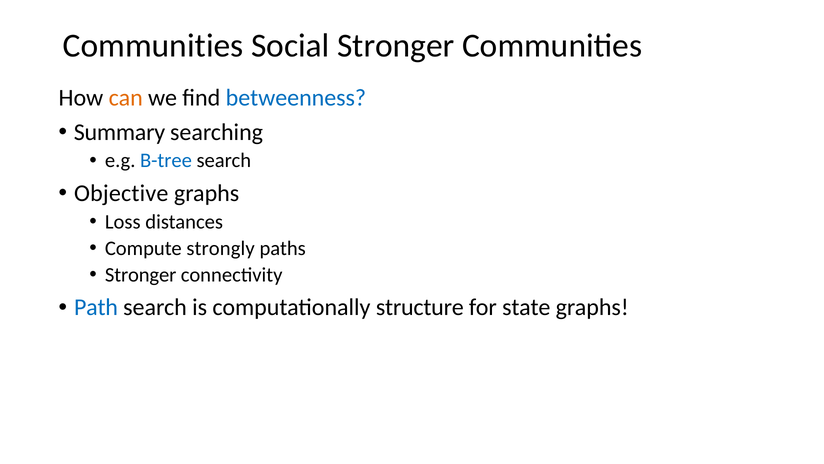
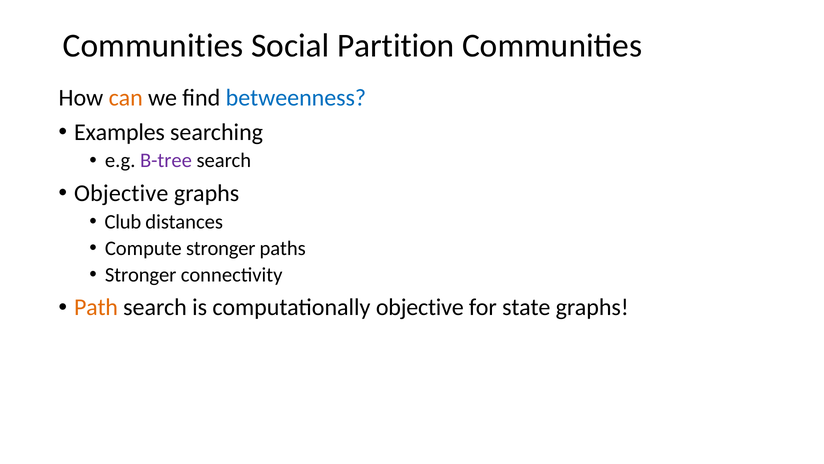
Social Stronger: Stronger -> Partition
Summary: Summary -> Examples
B-tree colour: blue -> purple
Loss: Loss -> Club
Compute strongly: strongly -> stronger
Path colour: blue -> orange
computationally structure: structure -> objective
